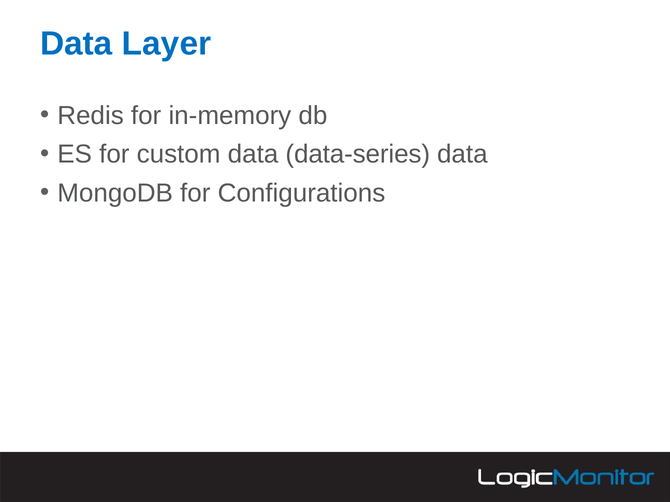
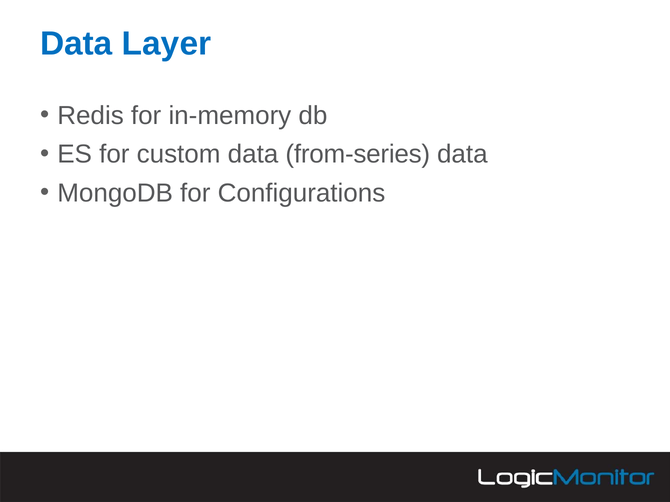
data-series: data-series -> from-series
